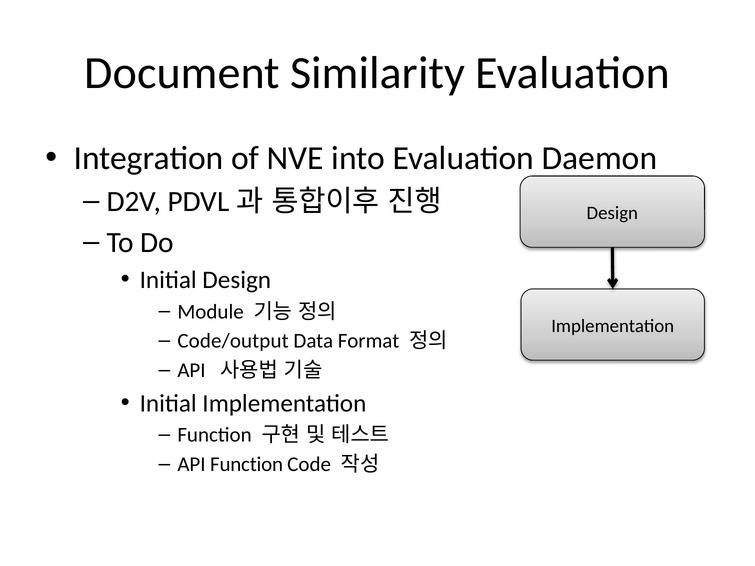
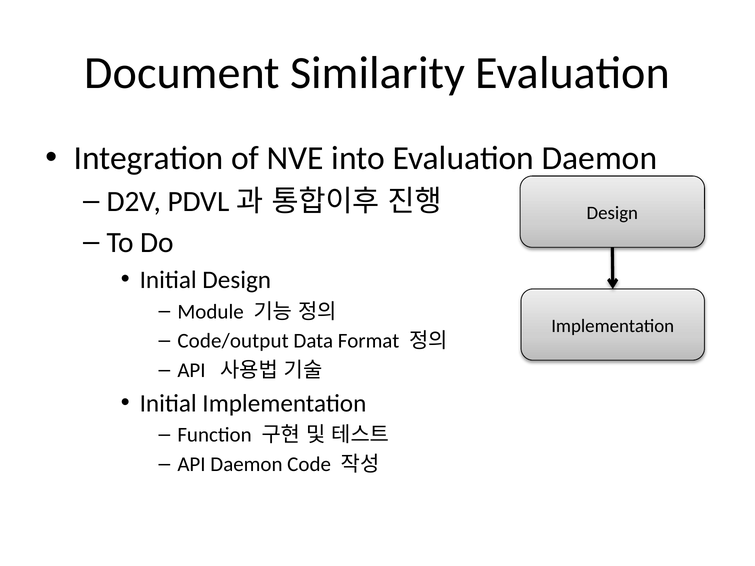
API Function: Function -> Daemon
